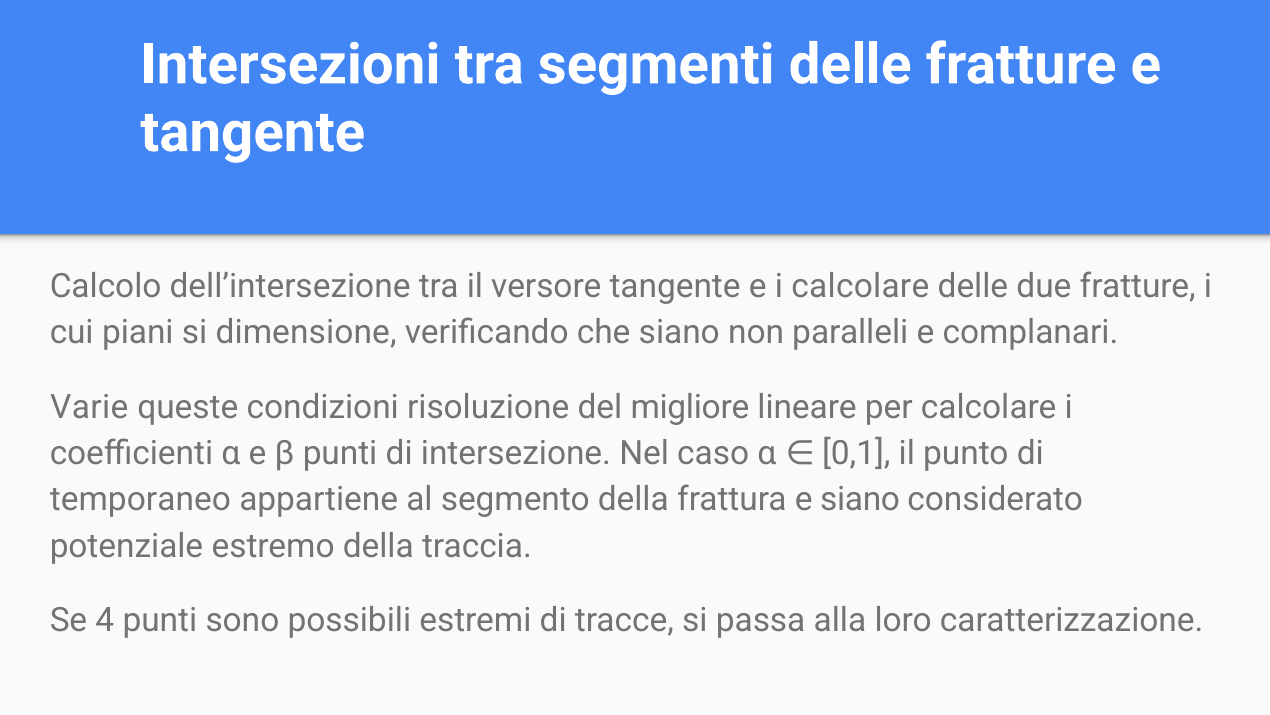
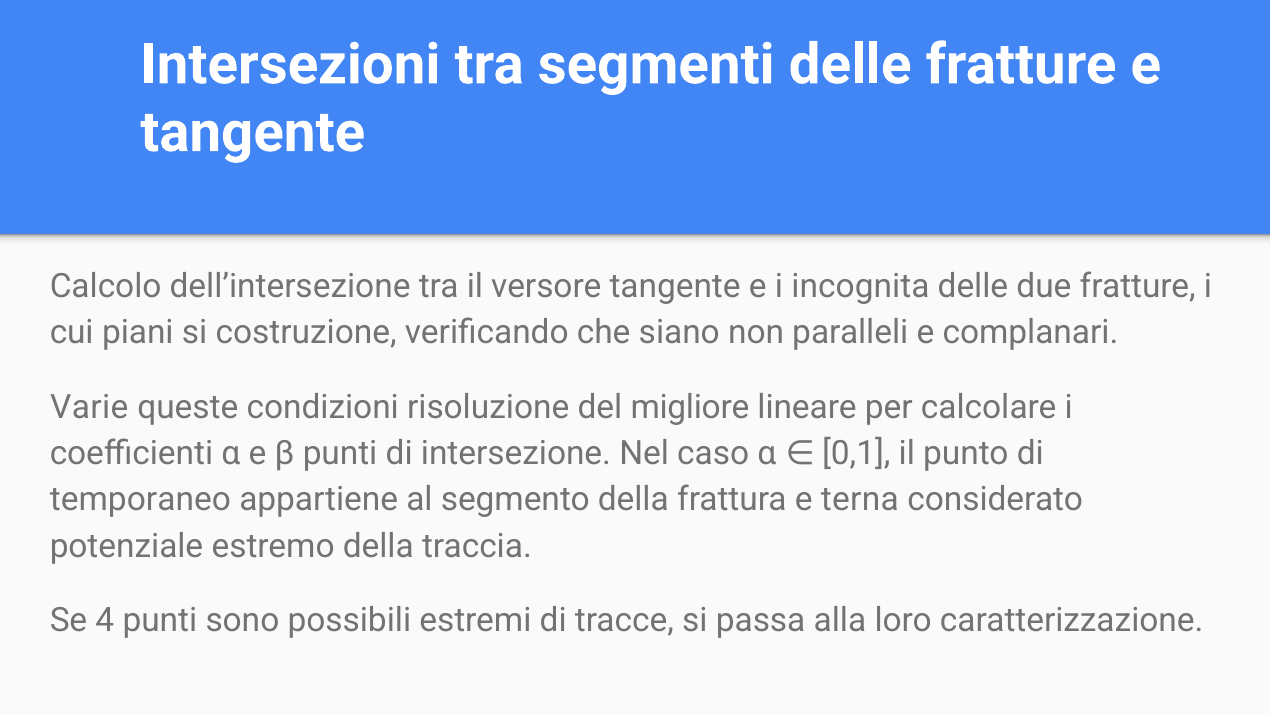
i calcolare: calcolare -> incognita
dimensione: dimensione -> costruzione
e siano: siano -> terna
